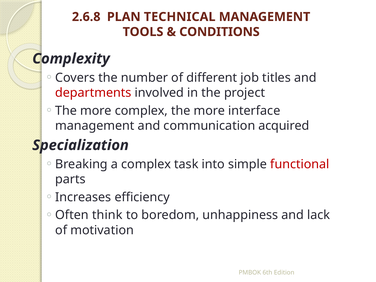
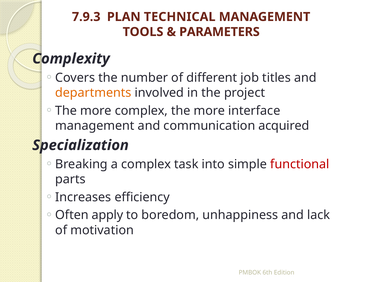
2.6.8: 2.6.8 -> 7.9.3
CONDITIONS: CONDITIONS -> PARAMETERS
departments colour: red -> orange
think: think -> apply
